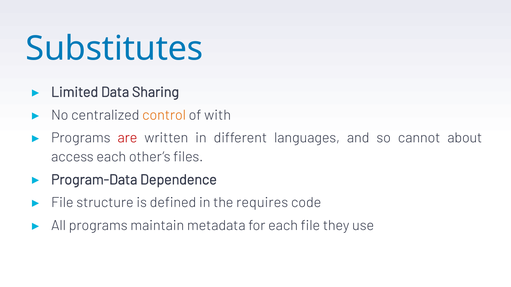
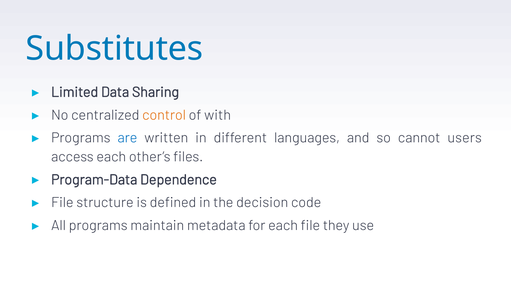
are colour: red -> blue
about: about -> users
requires: requires -> decision
